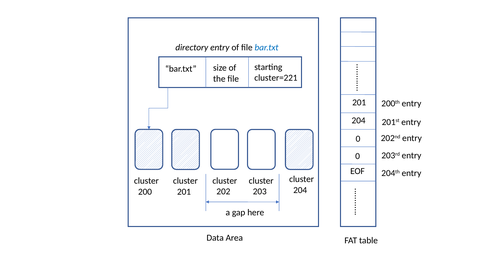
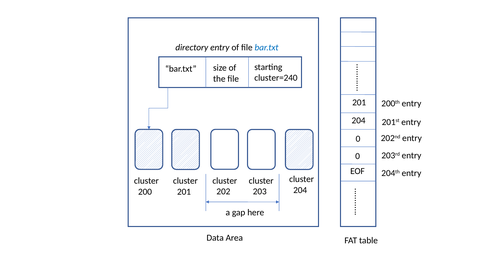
cluster=221: cluster=221 -> cluster=240
